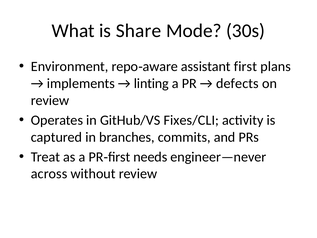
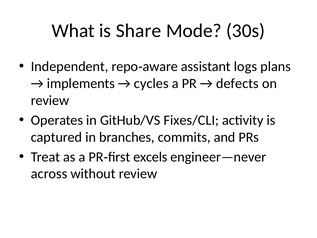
Environment: Environment -> Independent
assistant first: first -> logs
linting: linting -> cycles
needs: needs -> excels
